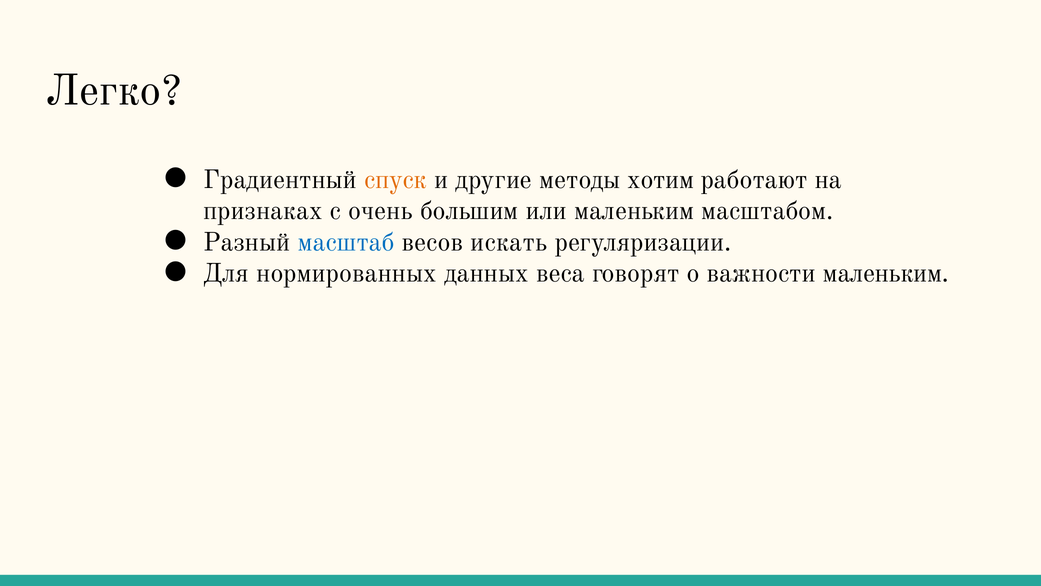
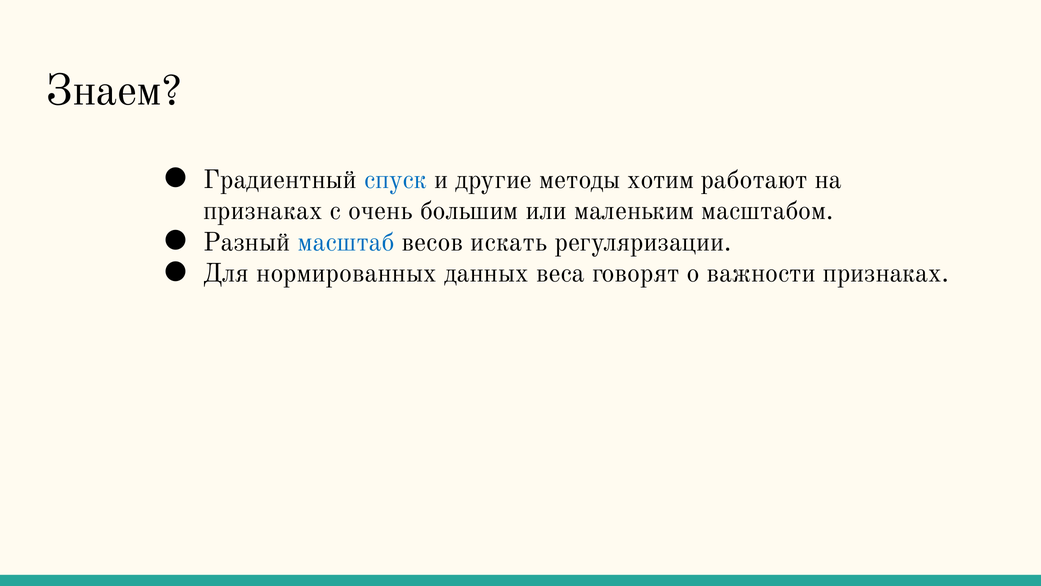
Легко: Легко -> Знаем
спуск colour: orange -> blue
важности маленьким: маленьким -> признаках
